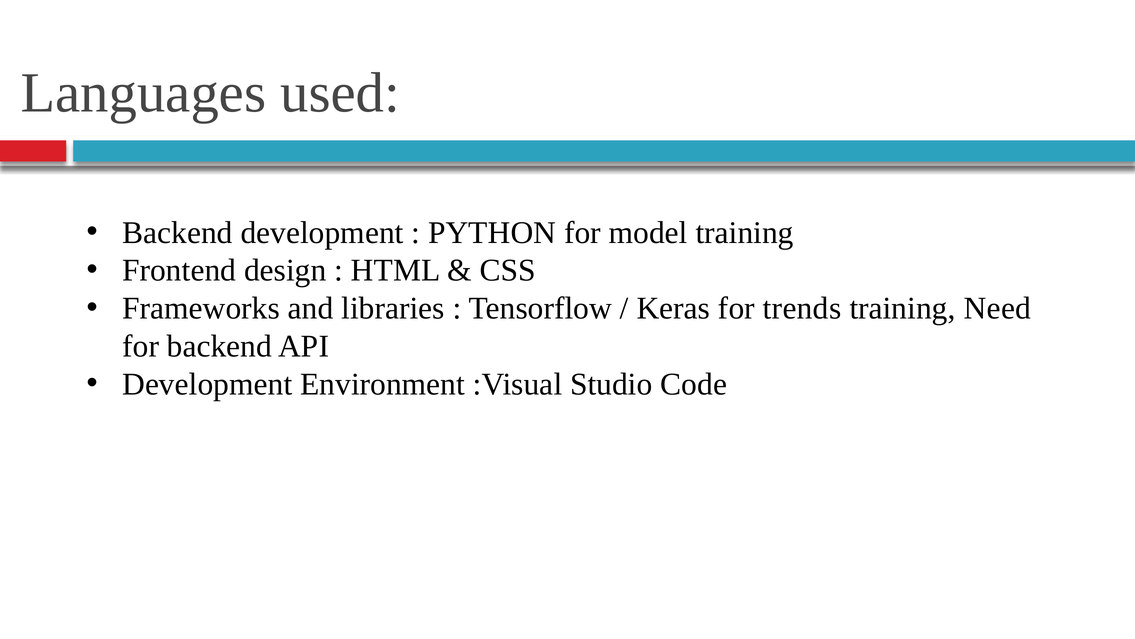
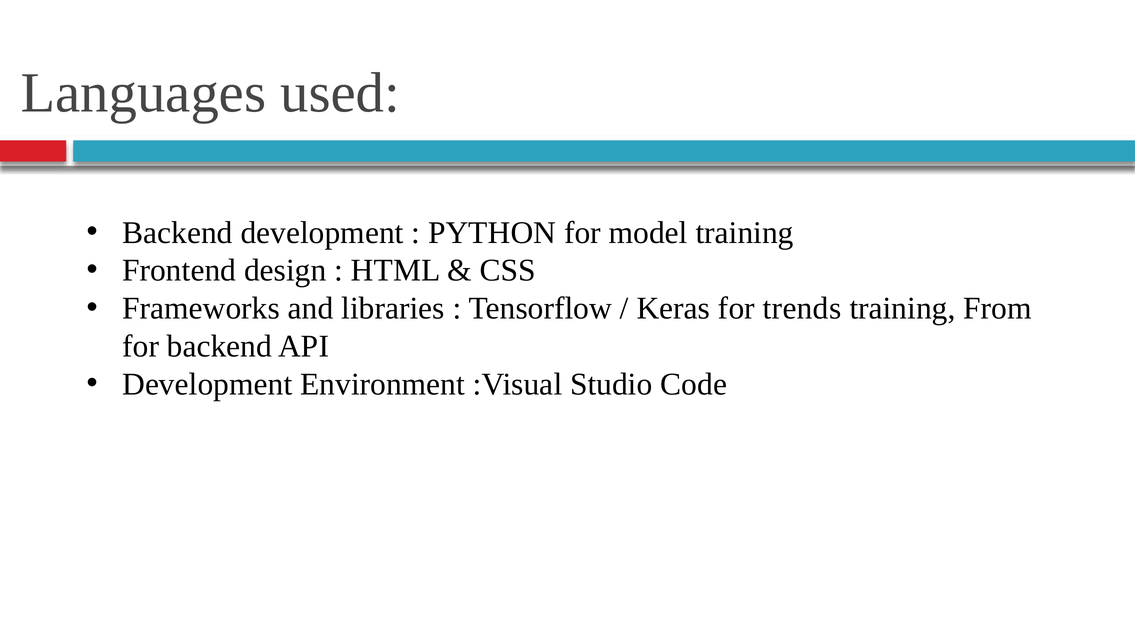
Need: Need -> From
